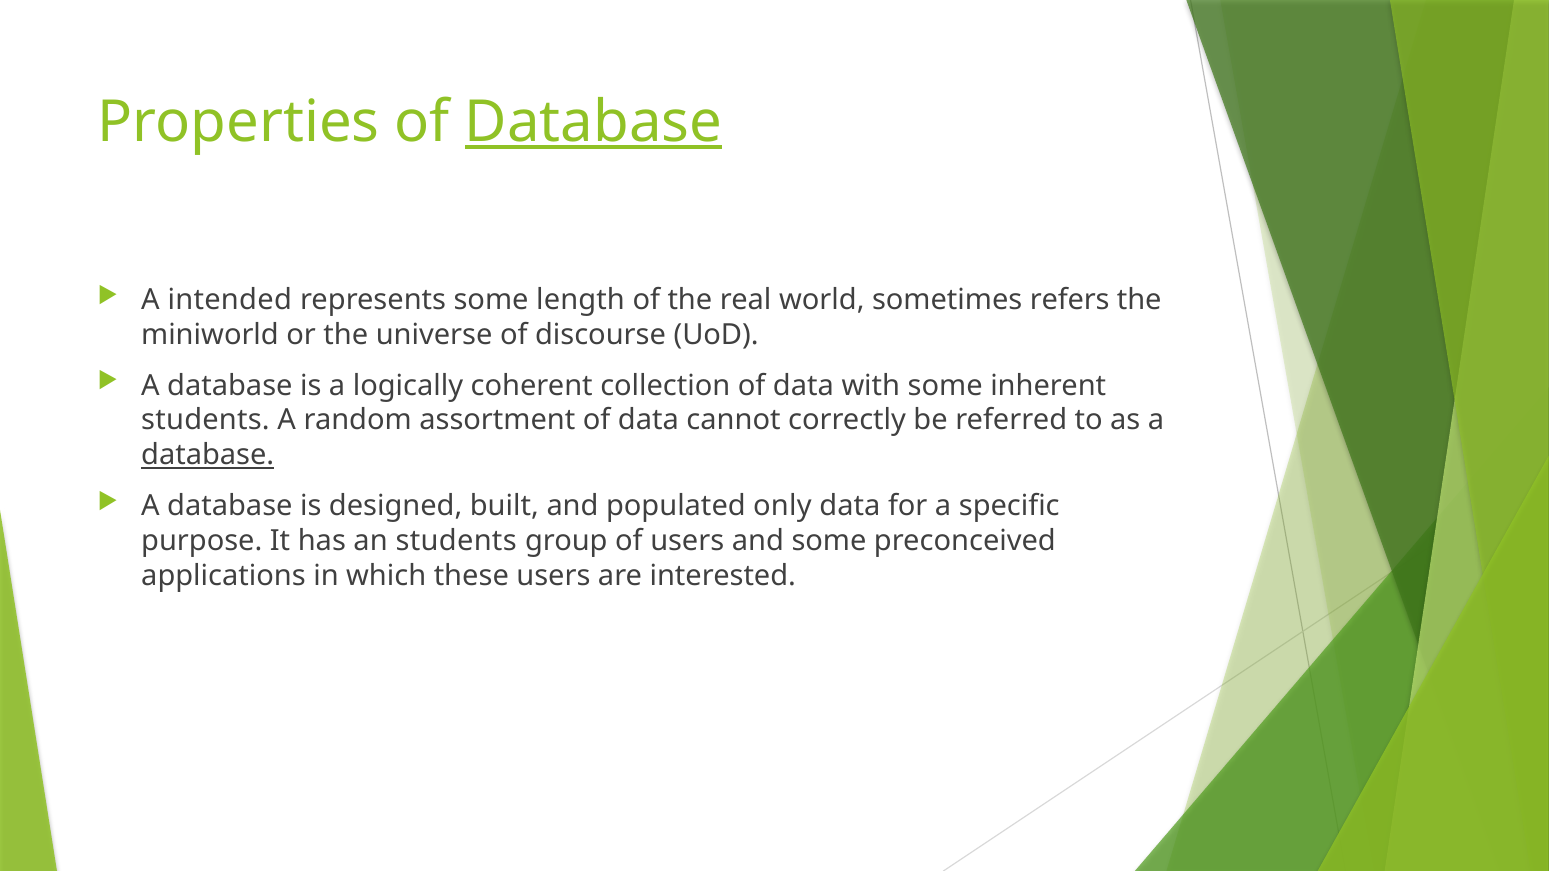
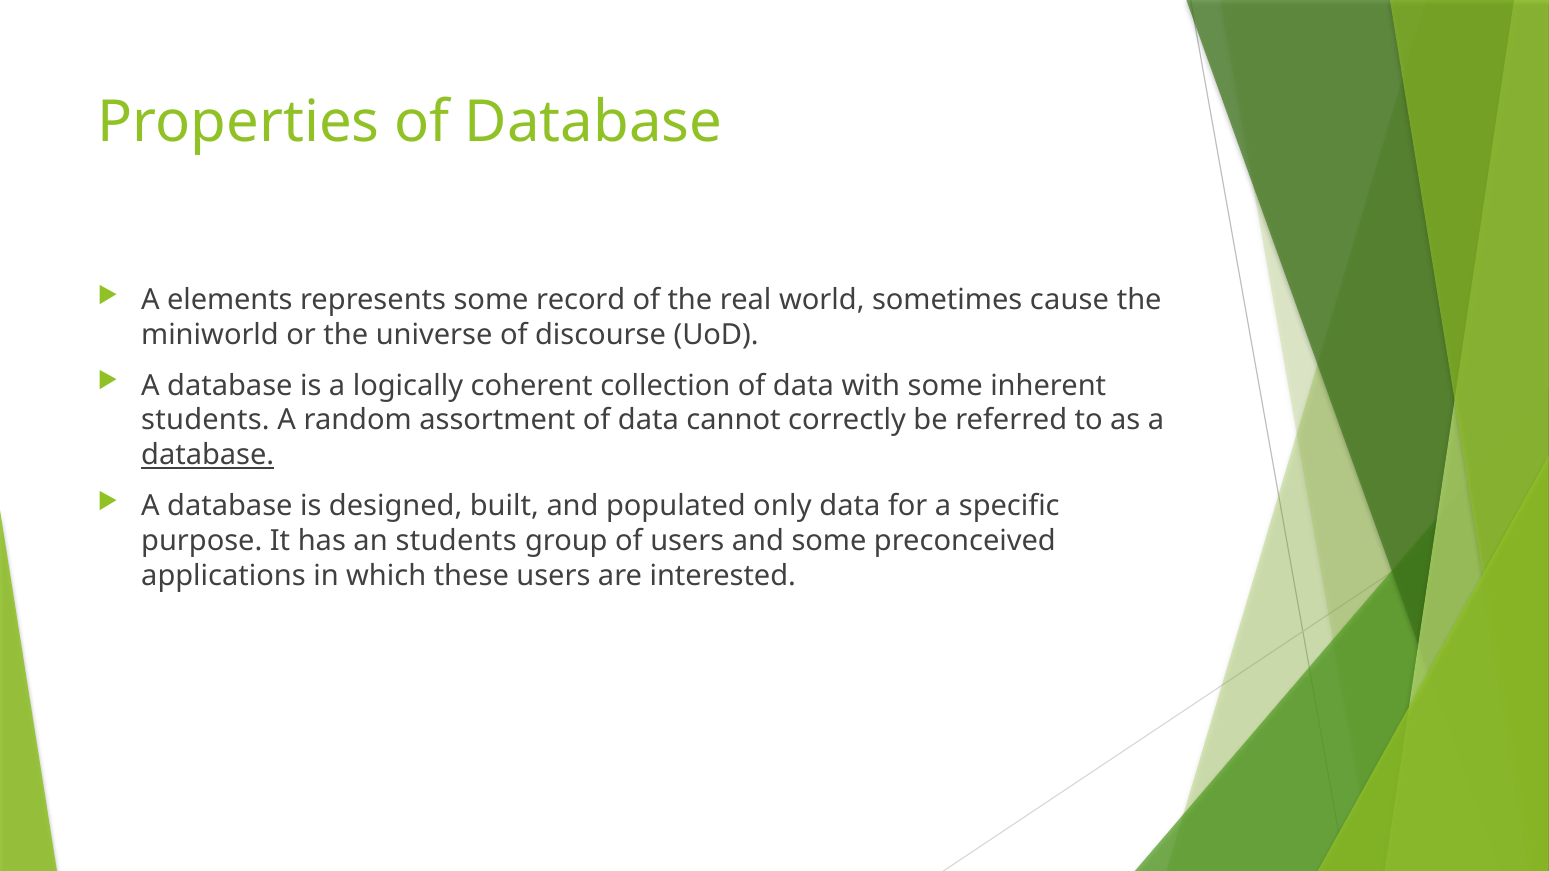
Database at (593, 122) underline: present -> none
intended: intended -> elements
length: length -> record
refers: refers -> cause
